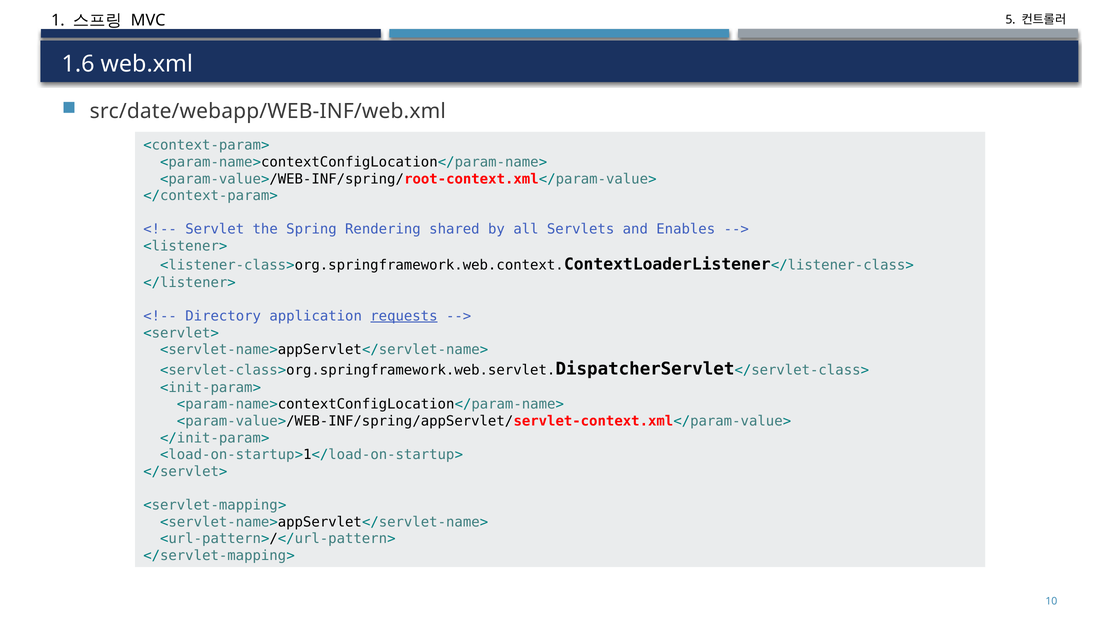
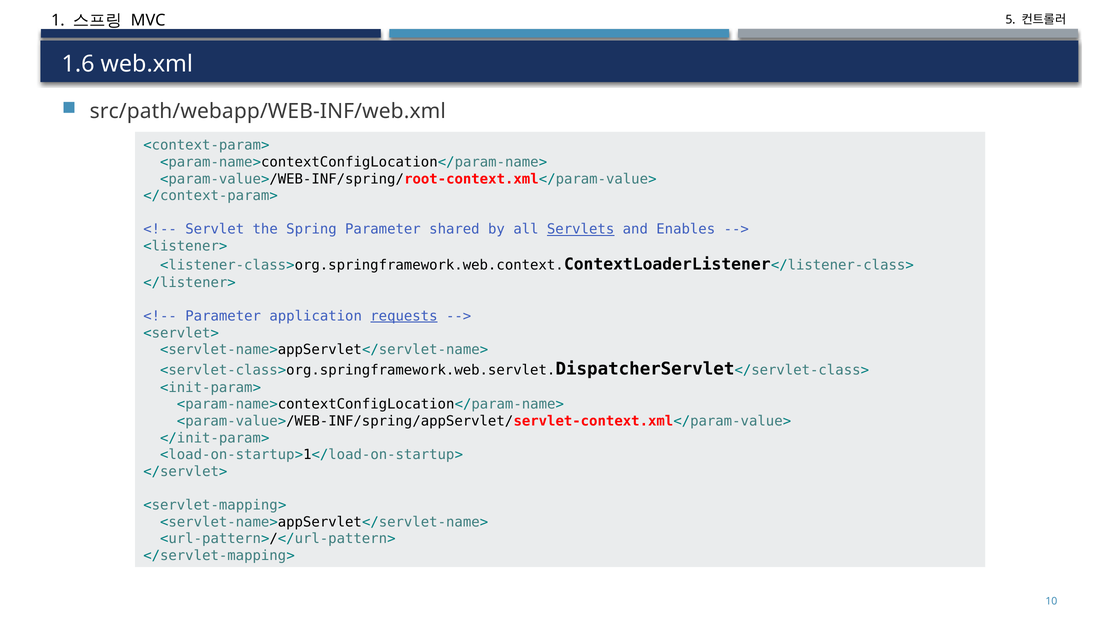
src/date/webapp/WEB-INF/web.xml: src/date/webapp/WEB-INF/web.xml -> src/path/webapp/WEB-INF/web.xml
Spring Rendering: Rendering -> Parameter
Servlets underline: none -> present
Directory at (223, 316): Directory -> Parameter
